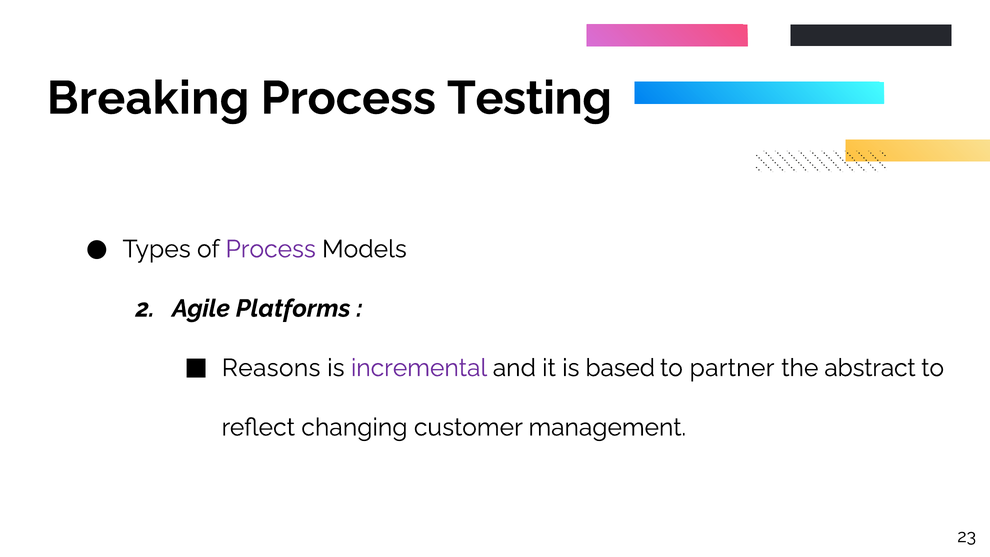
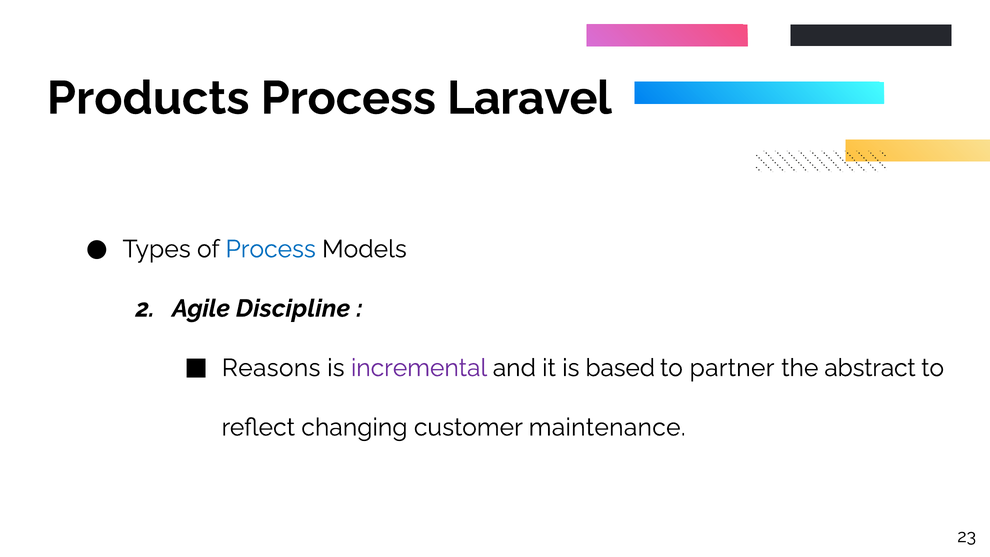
Breaking: Breaking -> Products
Testing: Testing -> Laravel
Process at (271, 249) colour: purple -> blue
Platforms: Platforms -> Discipline
management: management -> maintenance
